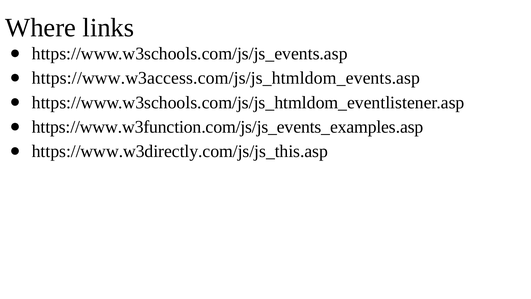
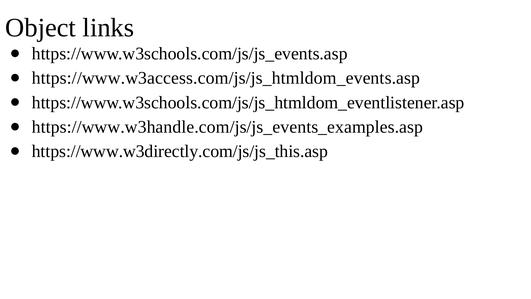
Where: Where -> Object
https://www.w3function.com/js/js_events_examples.asp: https://www.w3function.com/js/js_events_examples.asp -> https://www.w3handle.com/js/js_events_examples.asp
